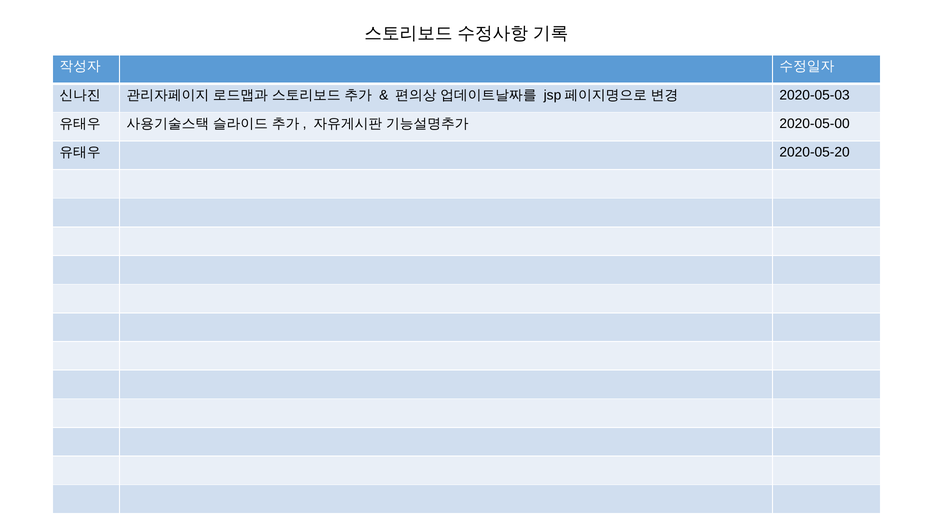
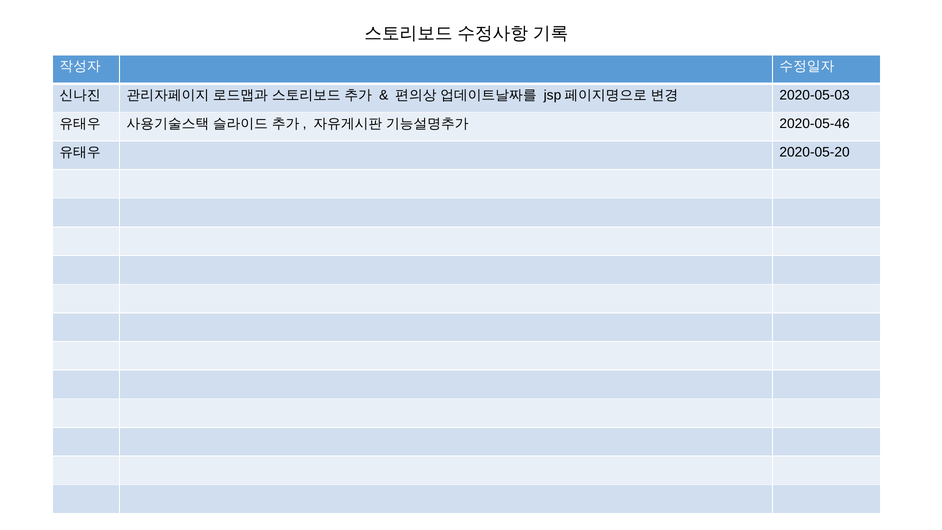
2020-05-00: 2020-05-00 -> 2020-05-46
